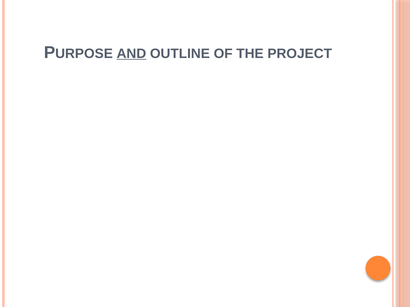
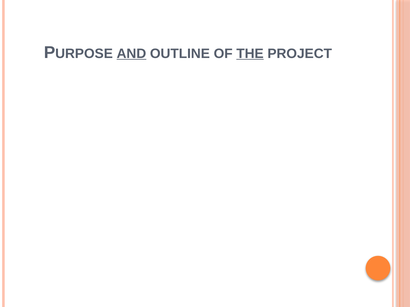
THE underline: none -> present
